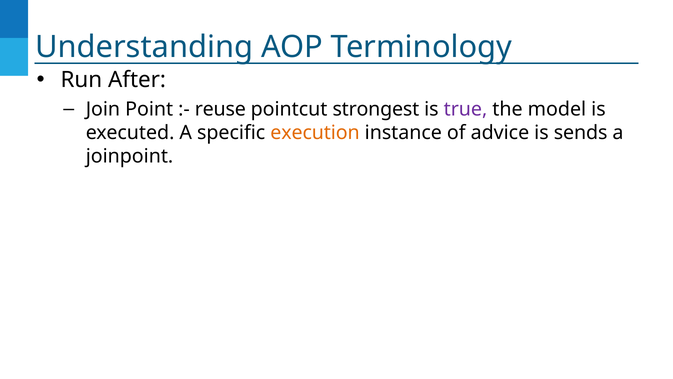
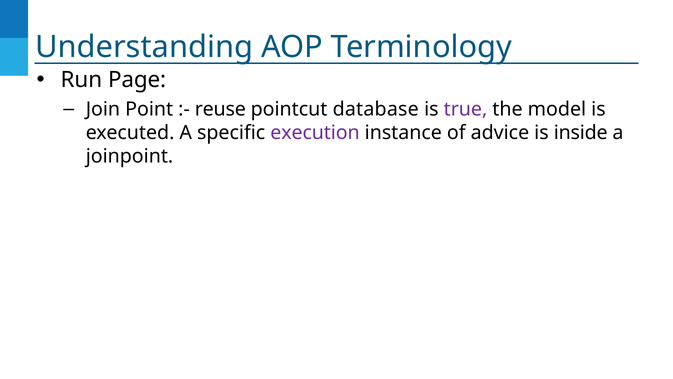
After: After -> Page
strongest: strongest -> database
execution colour: orange -> purple
sends: sends -> inside
